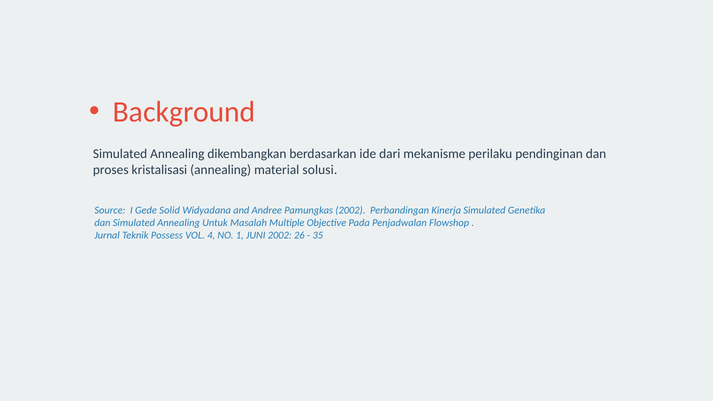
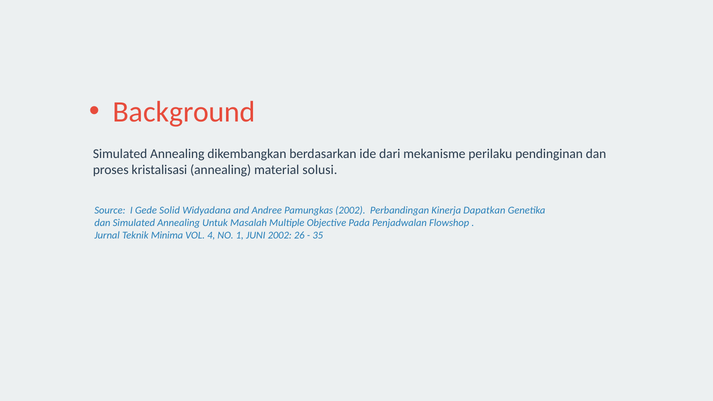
Kinerja Simulated: Simulated -> Dapatkan
Possess: Possess -> Minima
